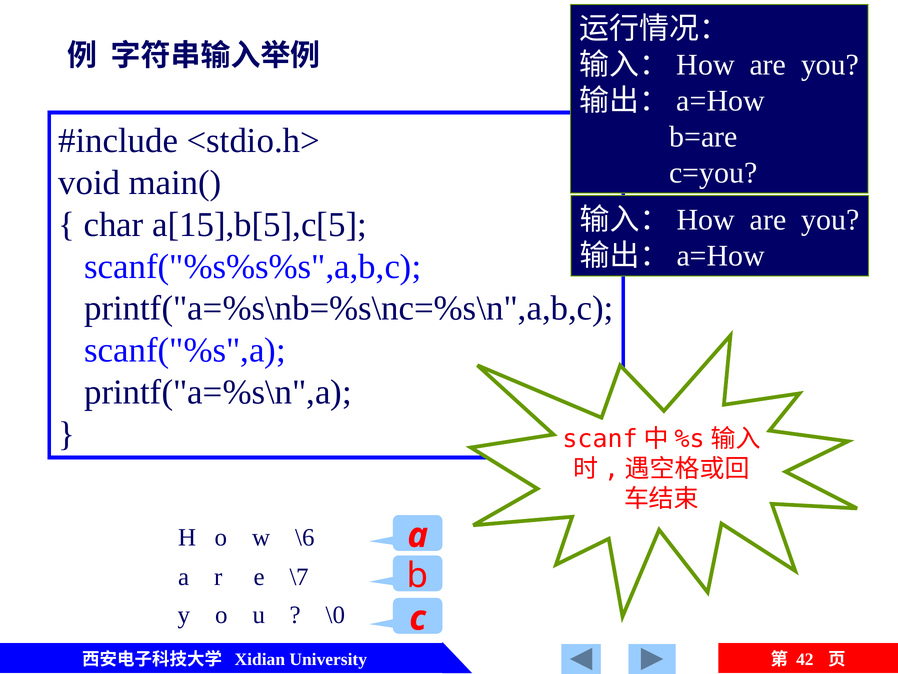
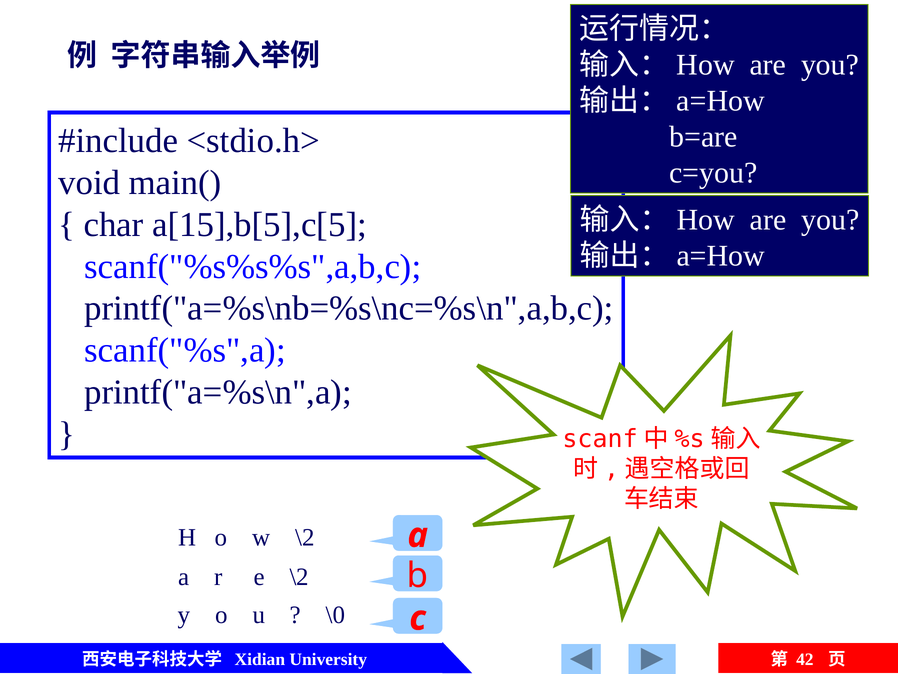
w \6: \6 -> \2
e \7: \7 -> \2
